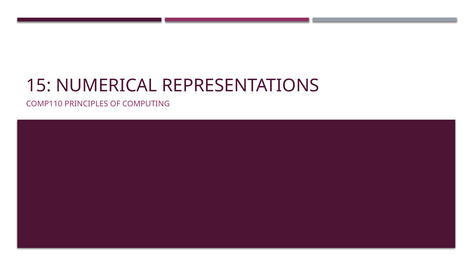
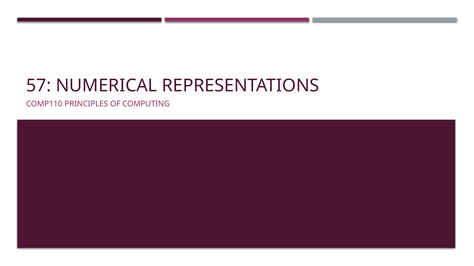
15: 15 -> 57
